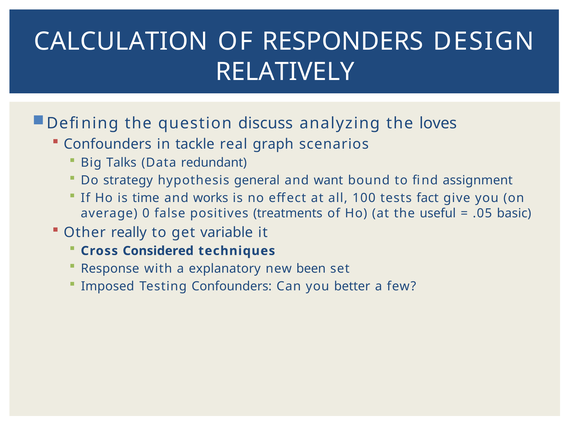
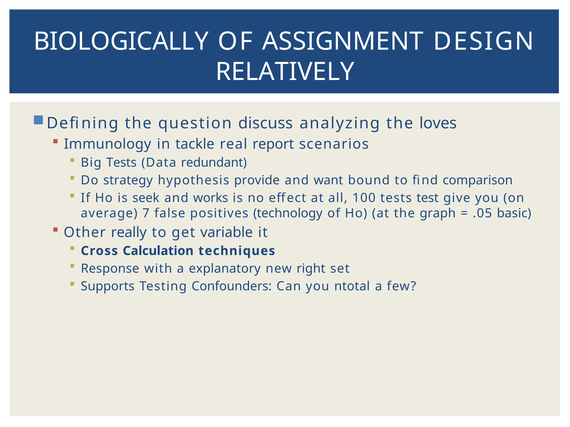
CALCULATION: CALCULATION -> BIOLOGICALLY
RESPONDERS: RESPONDERS -> ASSIGNMENT
Confounders at (108, 144): Confounders -> Immunology
graph: graph -> report
Big Talks: Talks -> Tests
general: general -> provide
assignment: assignment -> comparison
time: time -> seek
fact: fact -> test
0: 0 -> 7
treatments: treatments -> technology
useful: useful -> graph
Considered: Considered -> Calculation
been: been -> right
Imposed: Imposed -> Supports
better: better -> ntotal
